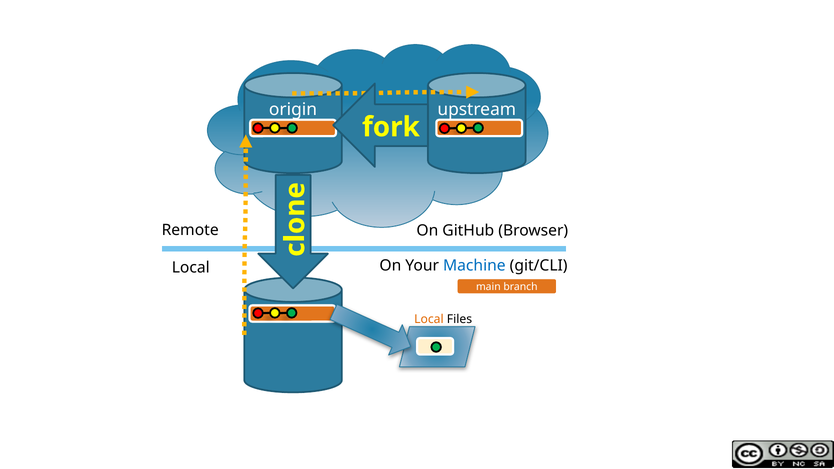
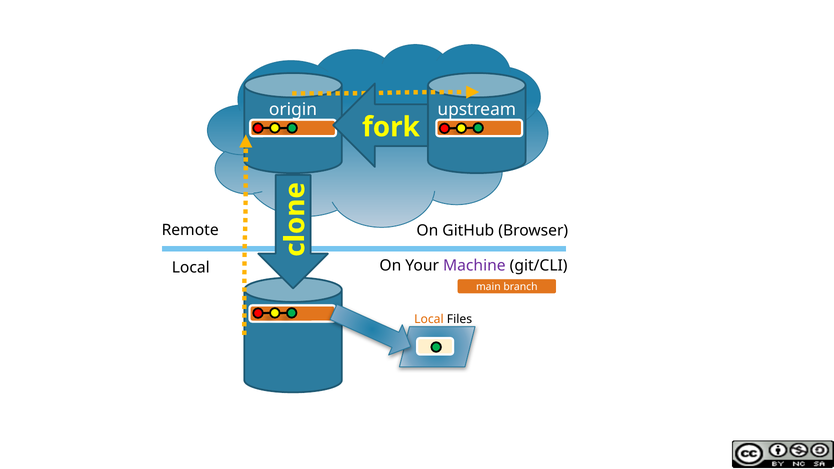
Machine colour: blue -> purple
